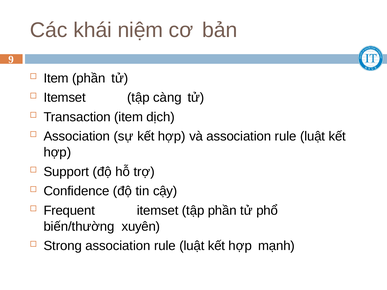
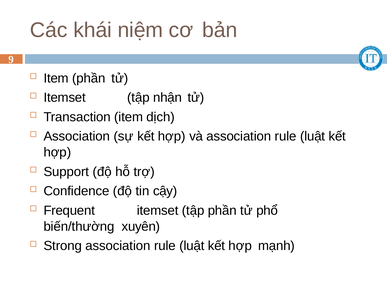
càng: càng -> nhận
